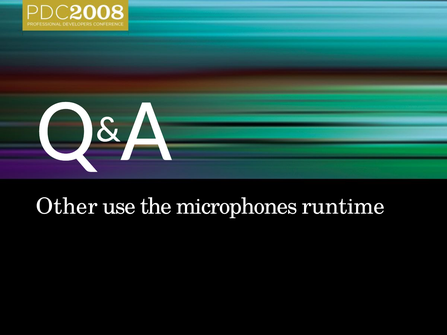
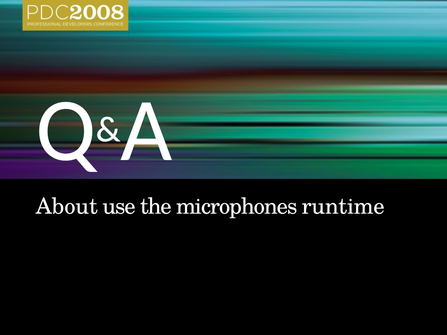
Other: Other -> About
